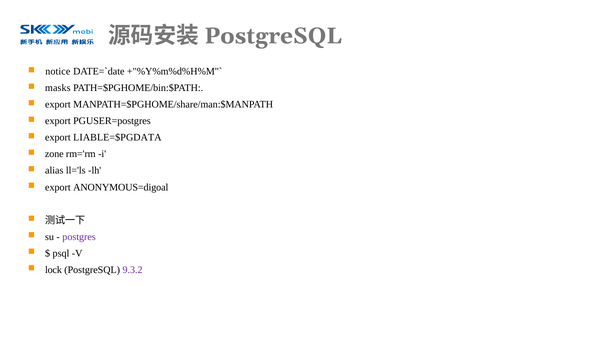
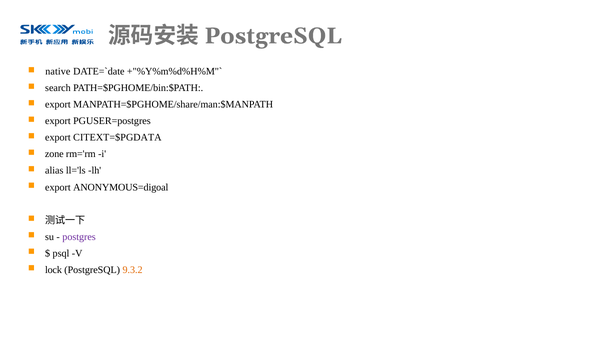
notice: notice -> native
masks: masks -> search
LIABLE=$PGDATA: LIABLE=$PGDATA -> CITEXT=$PGDATA
9.3.2 colour: purple -> orange
